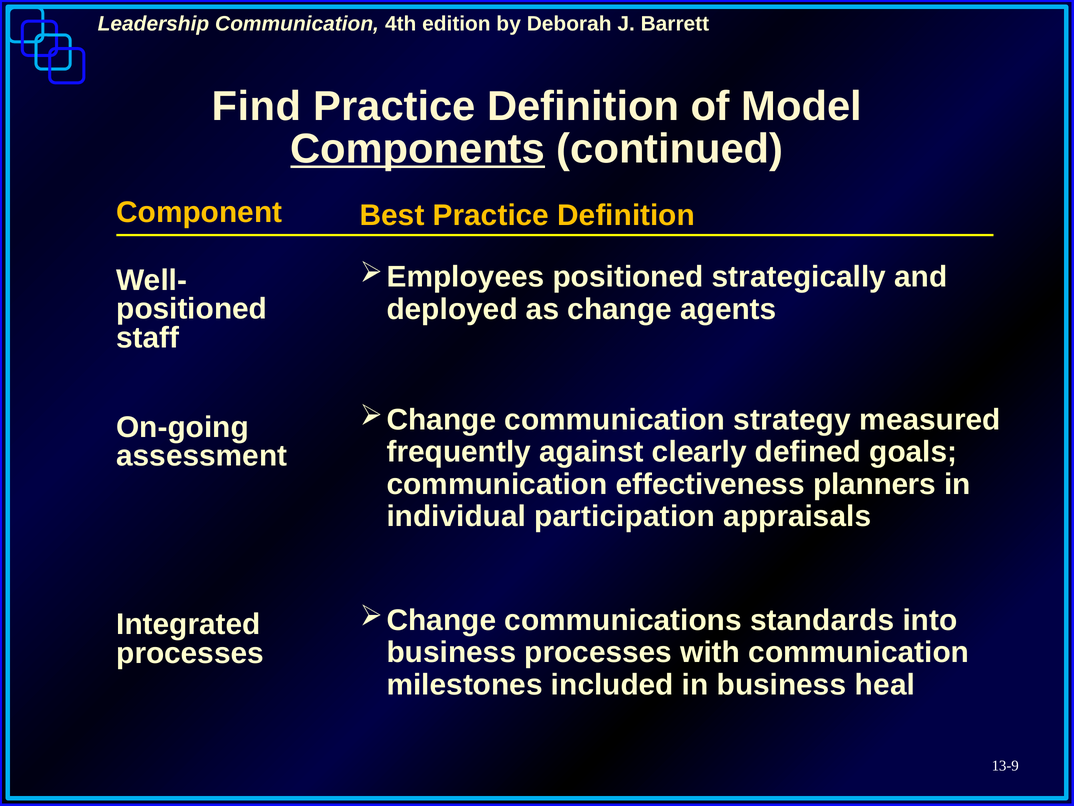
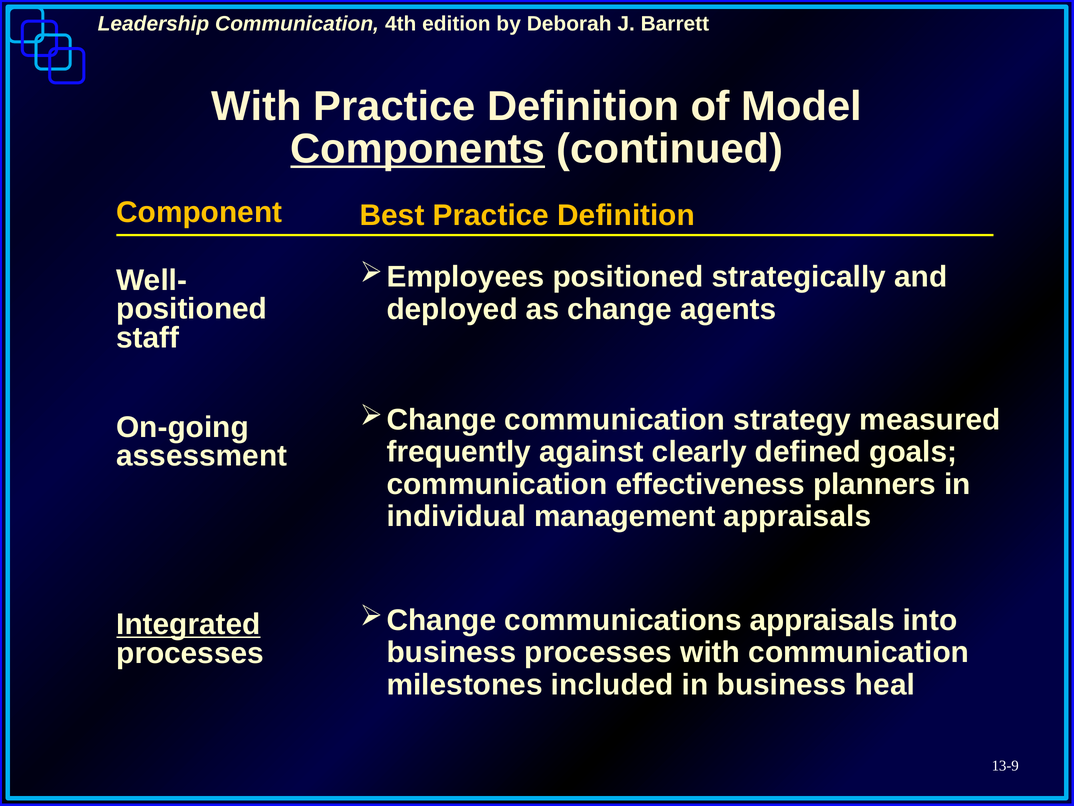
Find at (256, 106): Find -> With
participation: participation -> management
communications standards: standards -> appraisals
Integrated underline: none -> present
